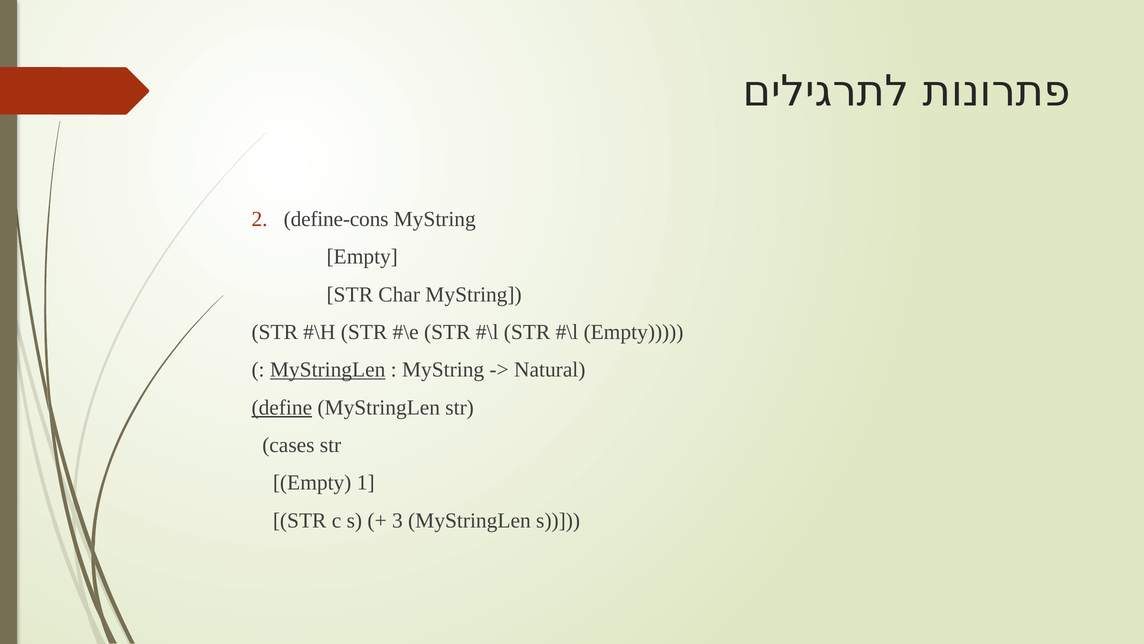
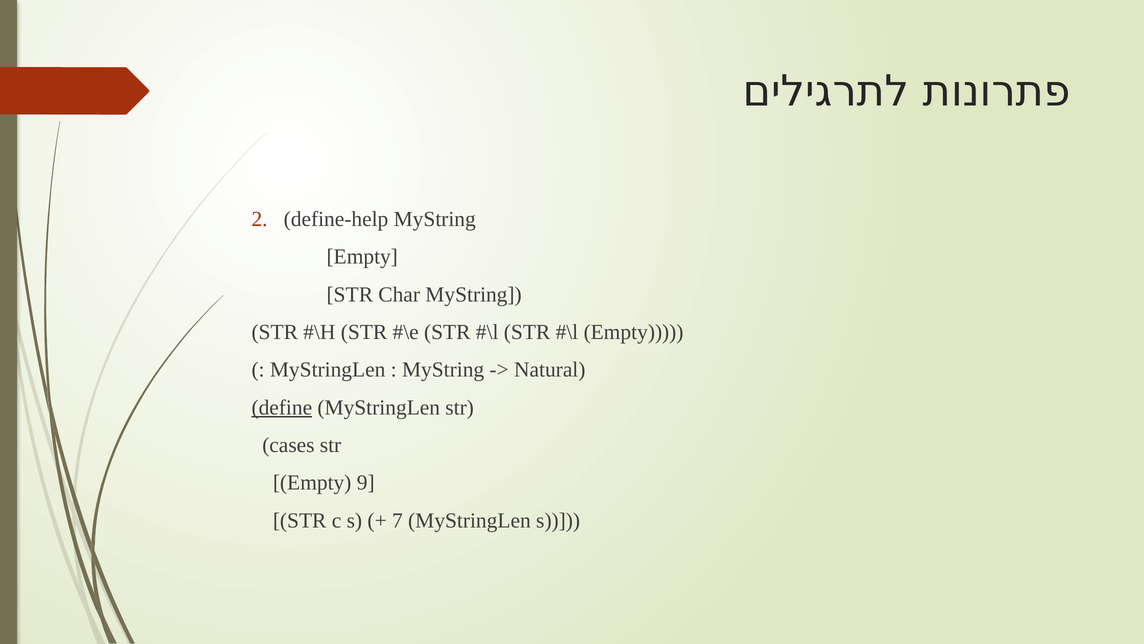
define-cons: define-cons -> define-help
MyStringLen at (328, 370) underline: present -> none
1: 1 -> 9
3: 3 -> 7
